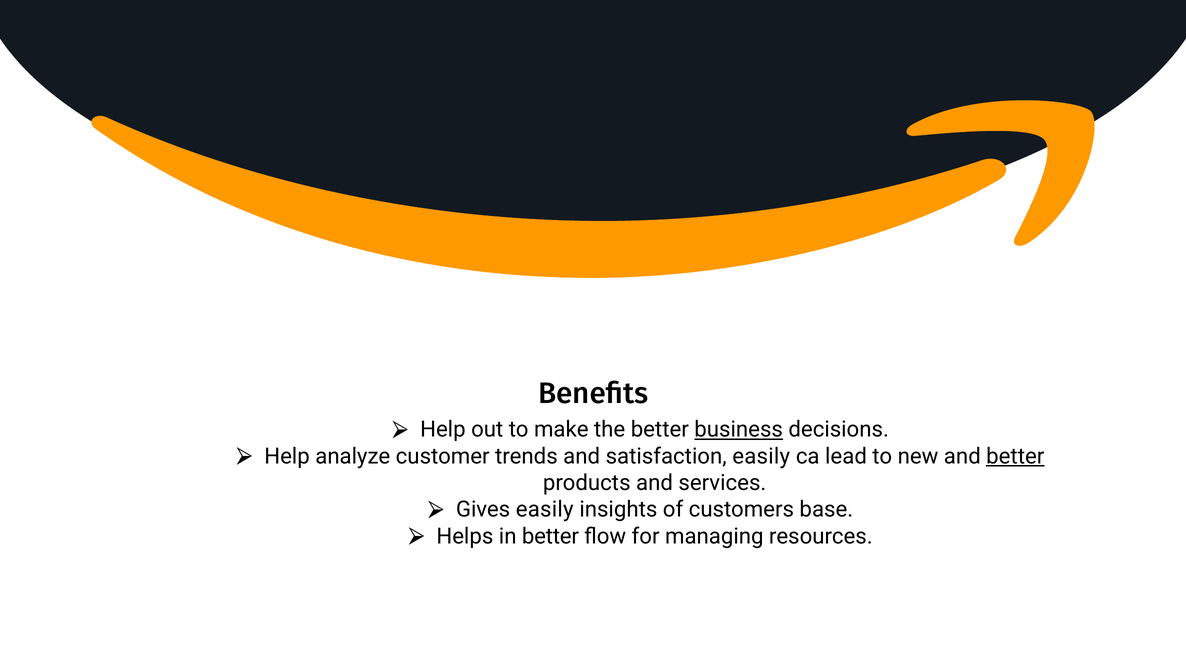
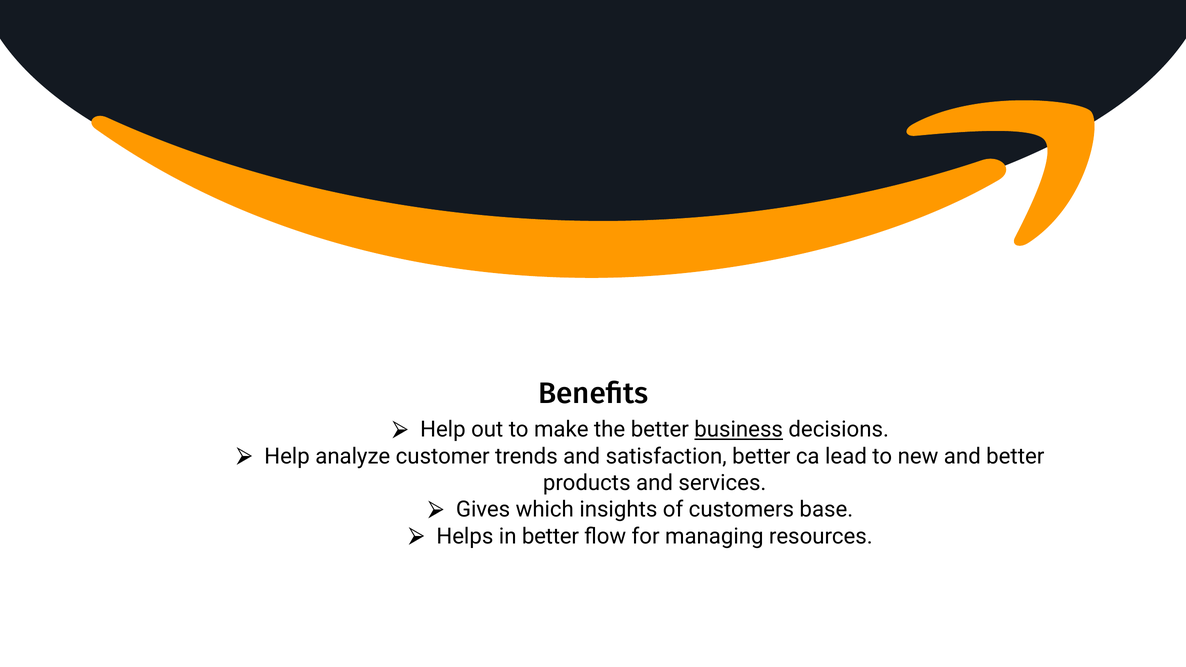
satisfaction easily: easily -> better
better at (1015, 456) underline: present -> none
Gives easily: easily -> which
